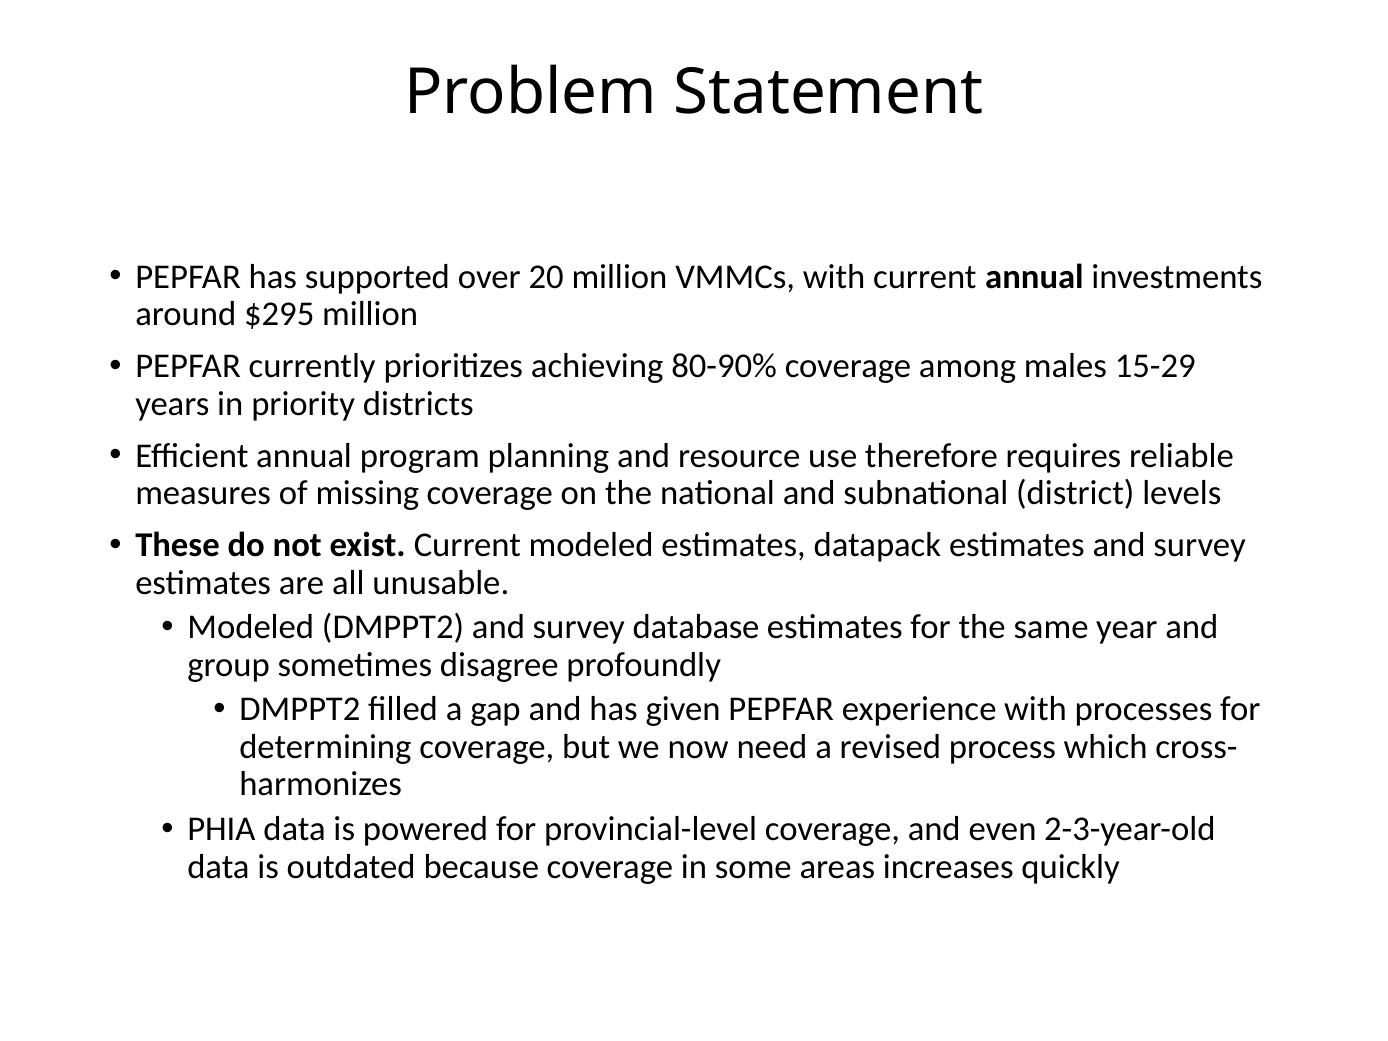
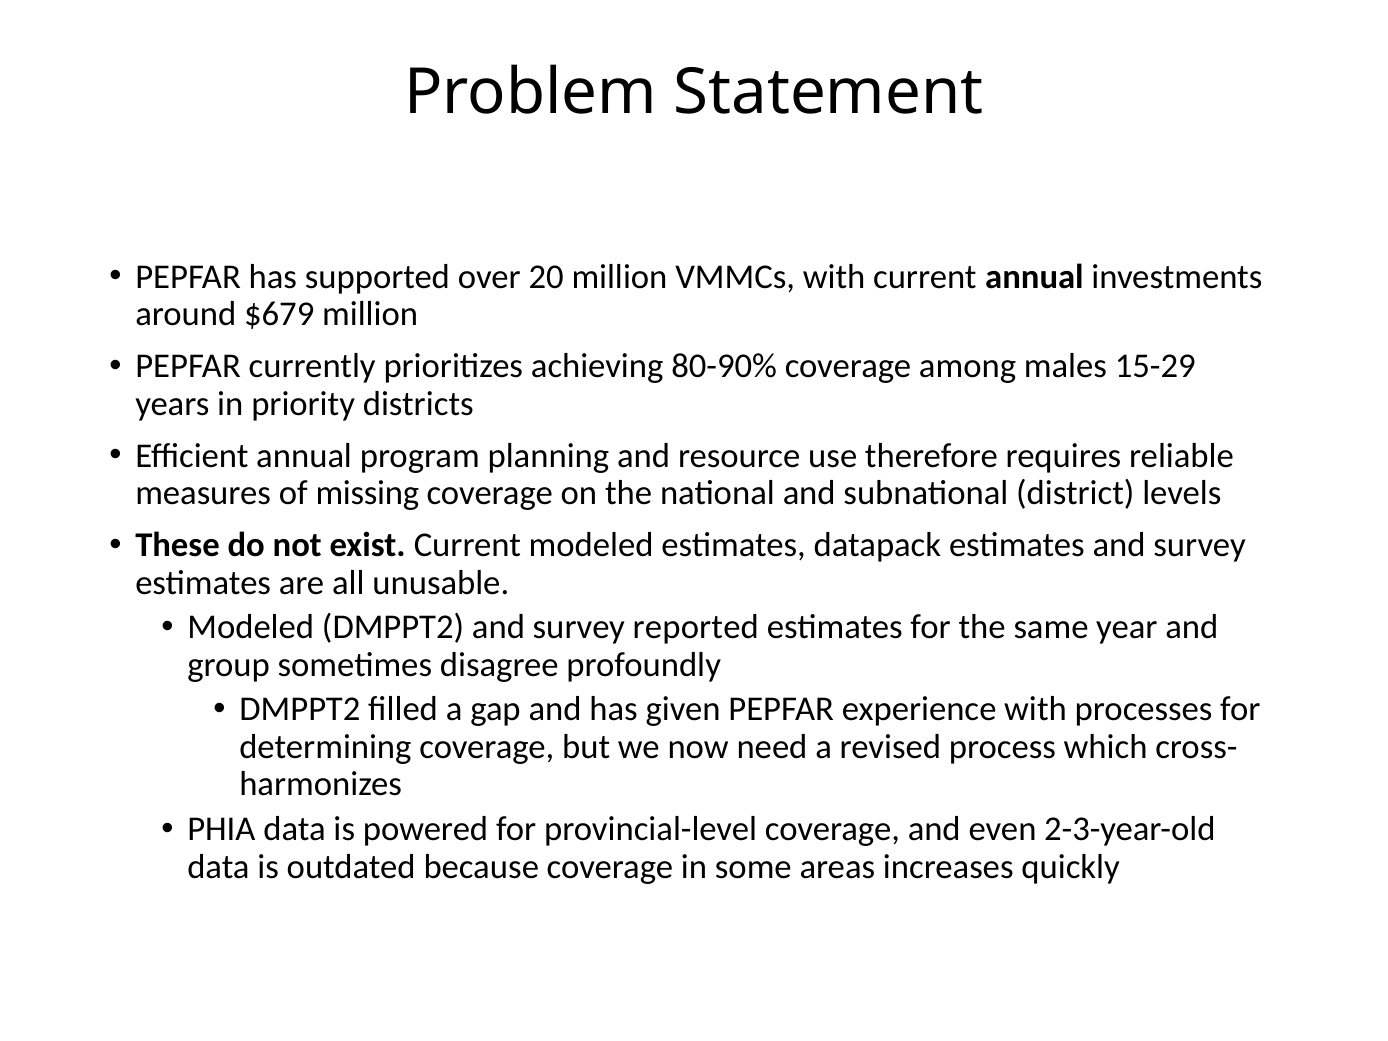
$295: $295 -> $679
database: database -> reported
